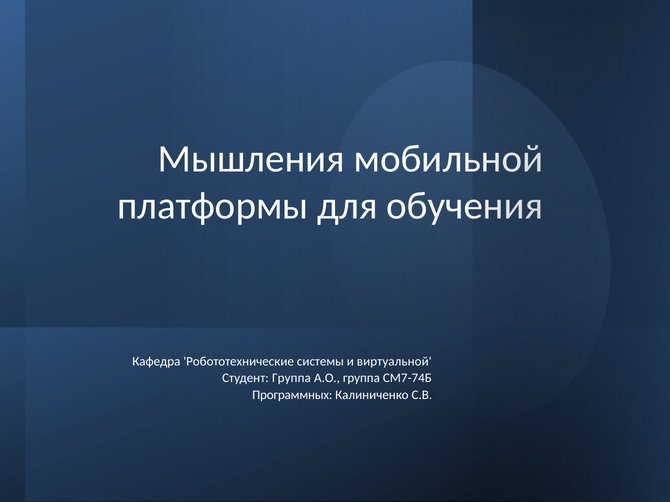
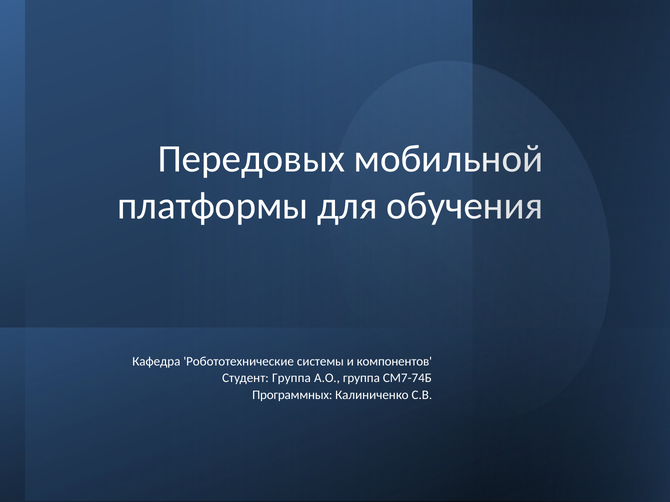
Мышления: Мышления -> Передовых
виртуальной: виртуальной -> компонентов
